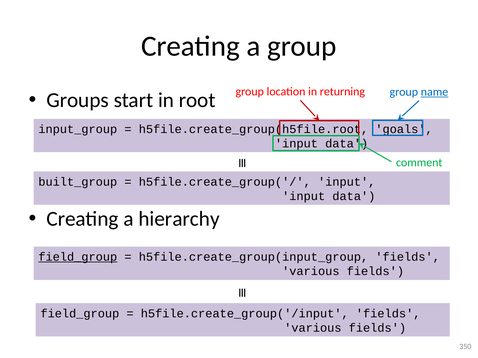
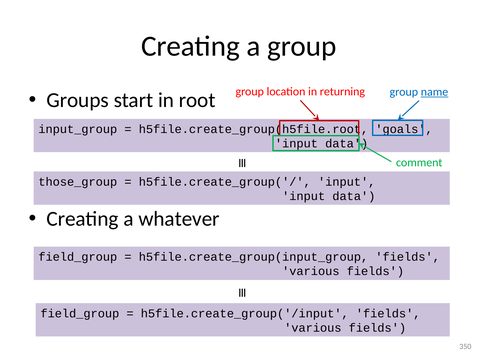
built_group: built_group -> those_group
hierarchy: hierarchy -> whatever
field_group at (78, 257) underline: present -> none
